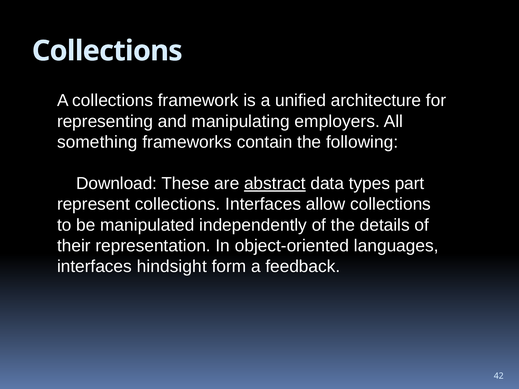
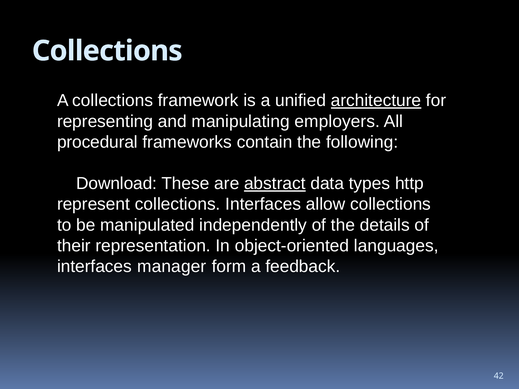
architecture underline: none -> present
something: something -> procedural
part: part -> http
hindsight: hindsight -> manager
